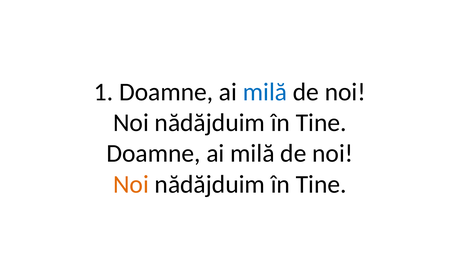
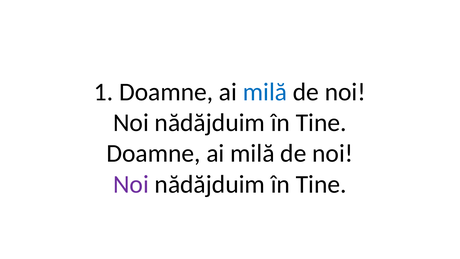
Noi at (131, 184) colour: orange -> purple
